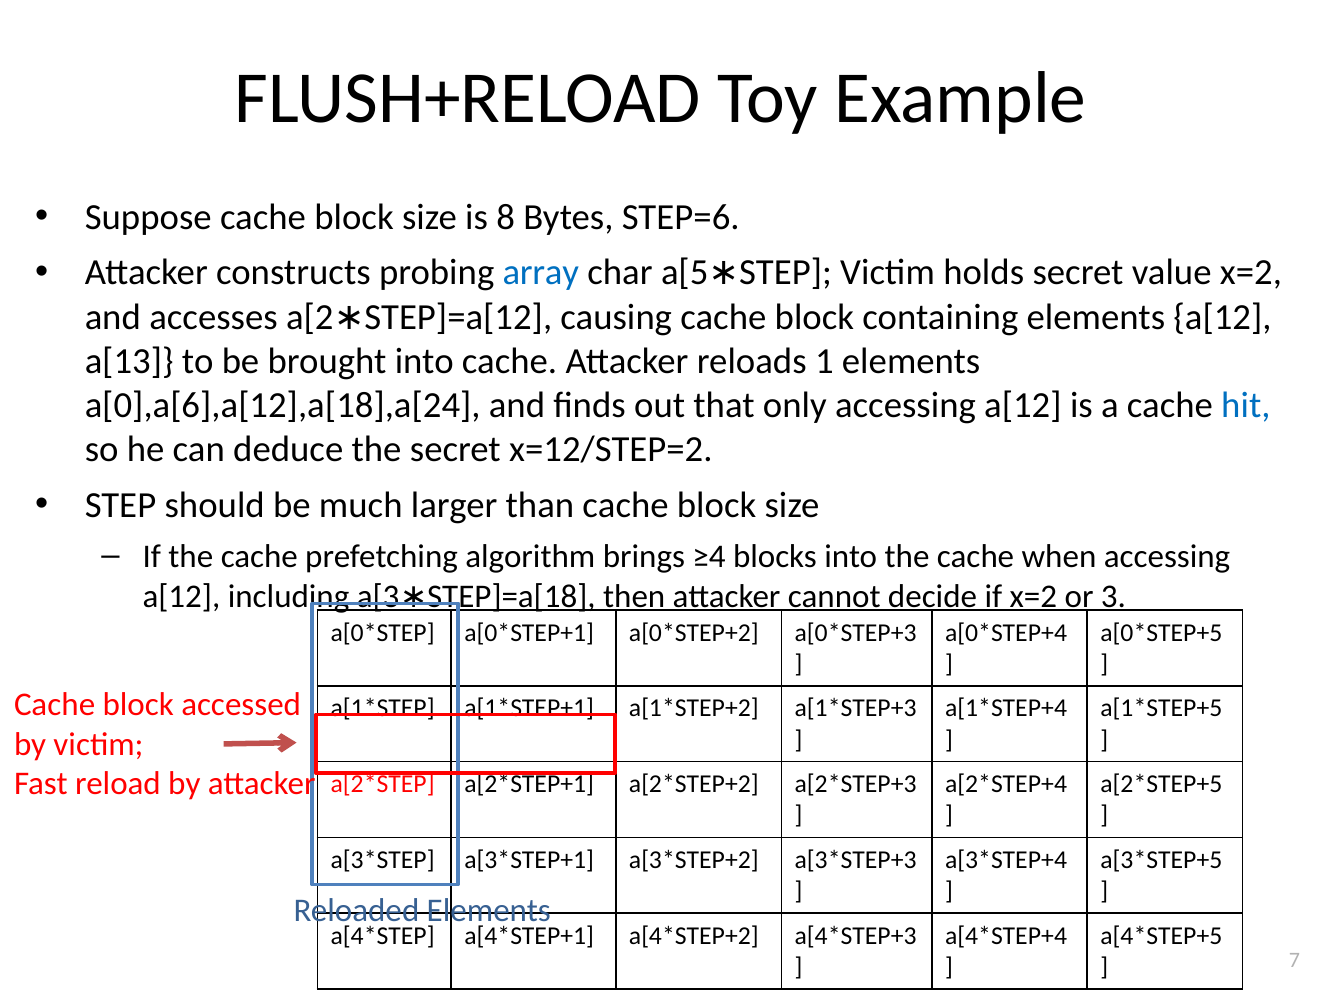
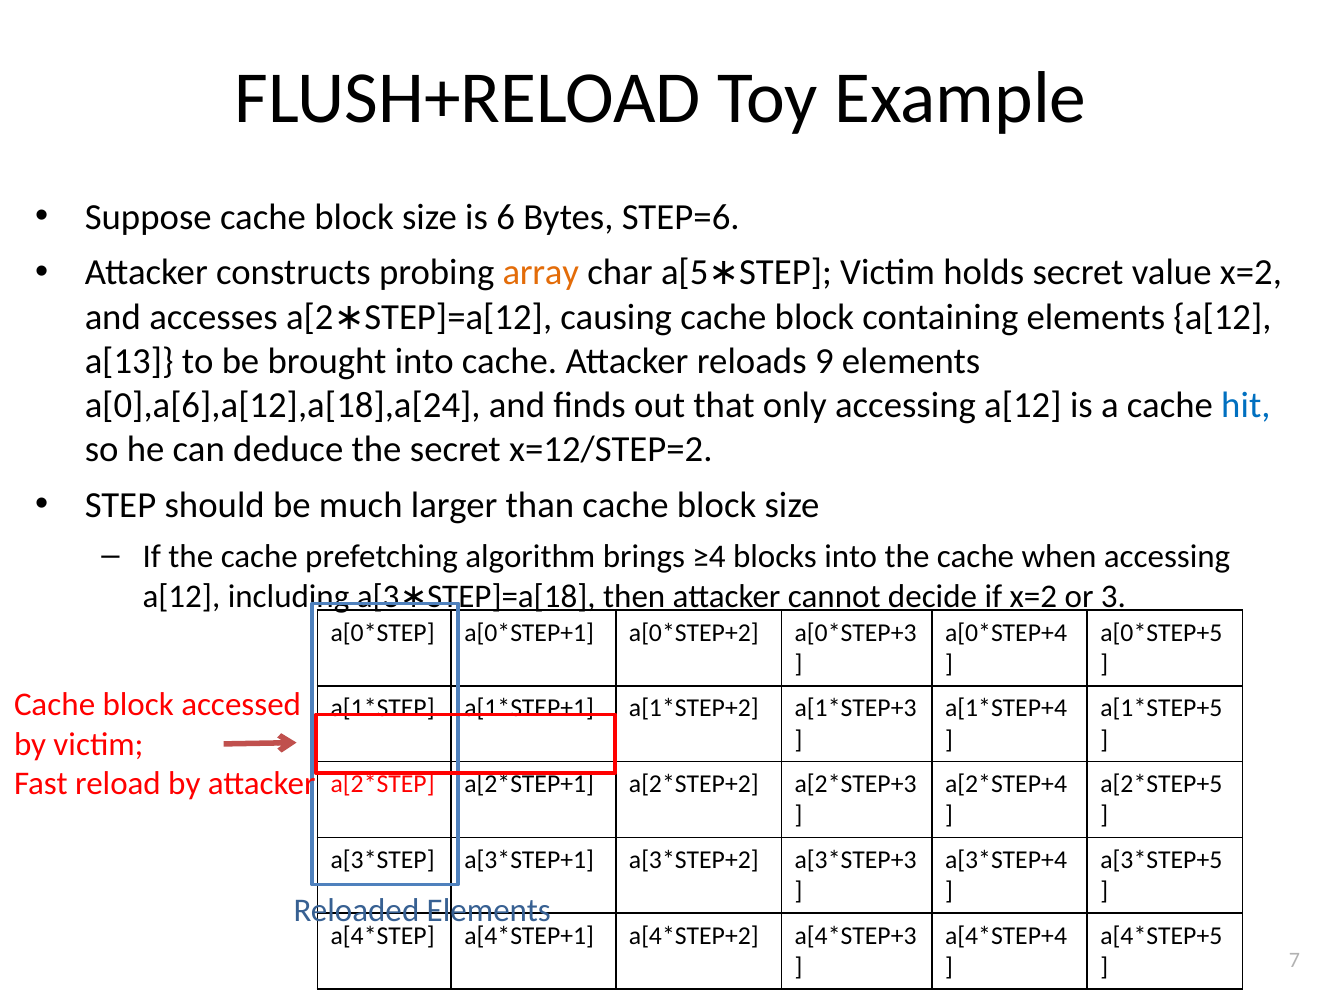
8: 8 -> 6
array colour: blue -> orange
1: 1 -> 9
